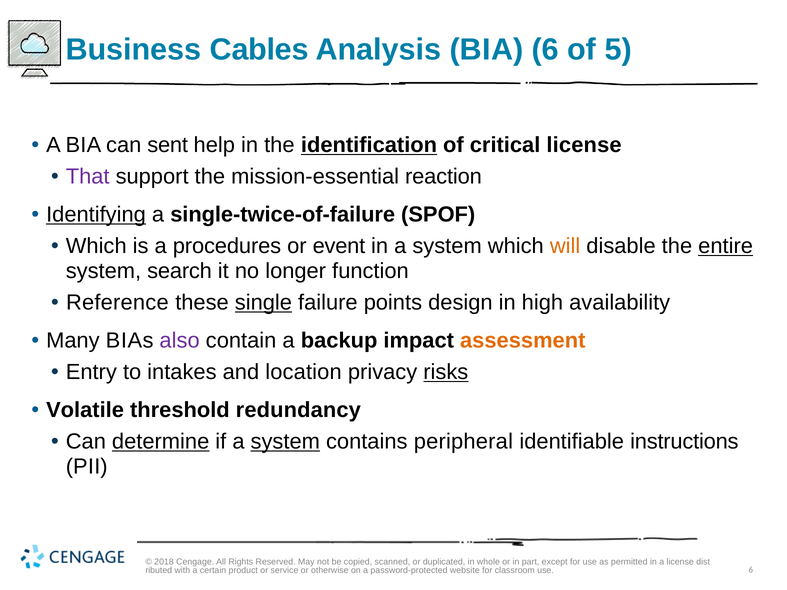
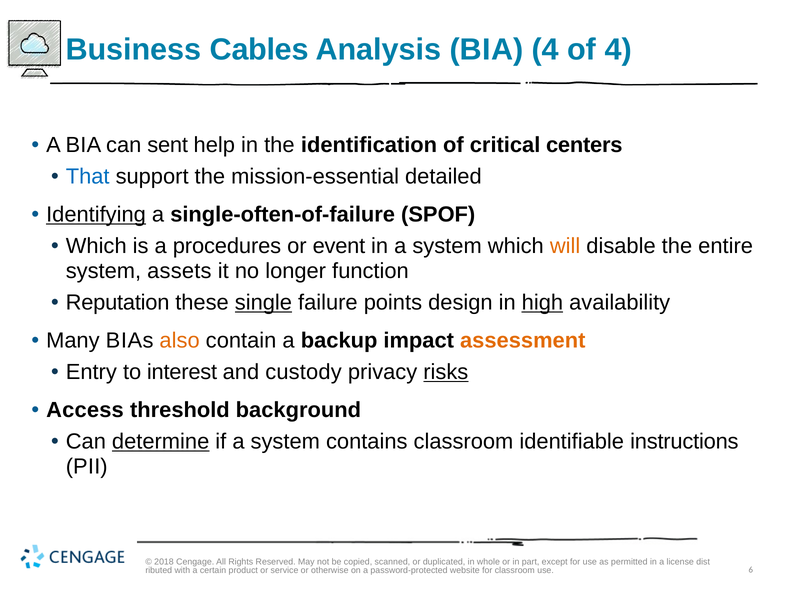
A 6: 6 -> 4
of 5: 5 -> 4
identification underline: present -> none
critical license: license -> centers
That colour: purple -> blue
reaction: reaction -> detailed
single-twice-of-failure: single-twice-of-failure -> single-often-of-failure
entire underline: present -> none
search: search -> assets
Reference: Reference -> Reputation
high underline: none -> present
also colour: purple -> orange
intakes: intakes -> interest
location: location -> custody
Volatile: Volatile -> Access
redundancy: redundancy -> background
system at (285, 442) underline: present -> none
contains peripheral: peripheral -> classroom
